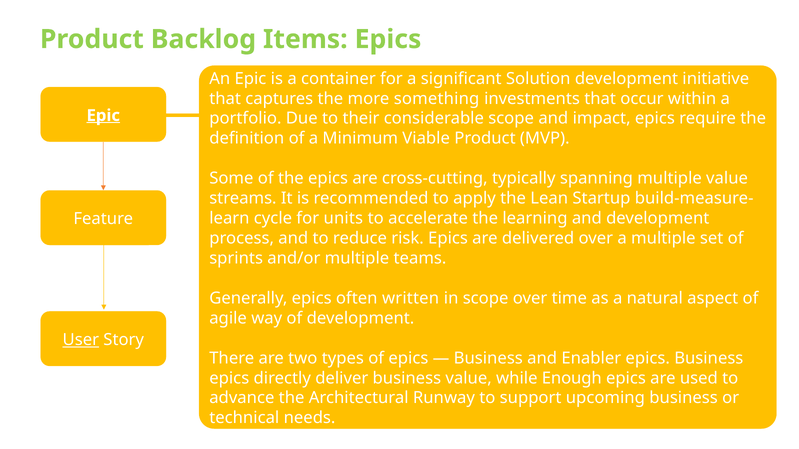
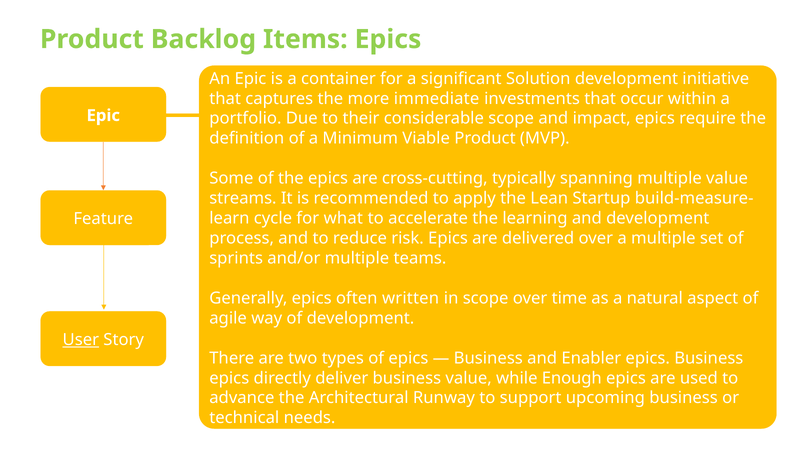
something: something -> immediate
Epic at (103, 116) underline: present -> none
units: units -> what
